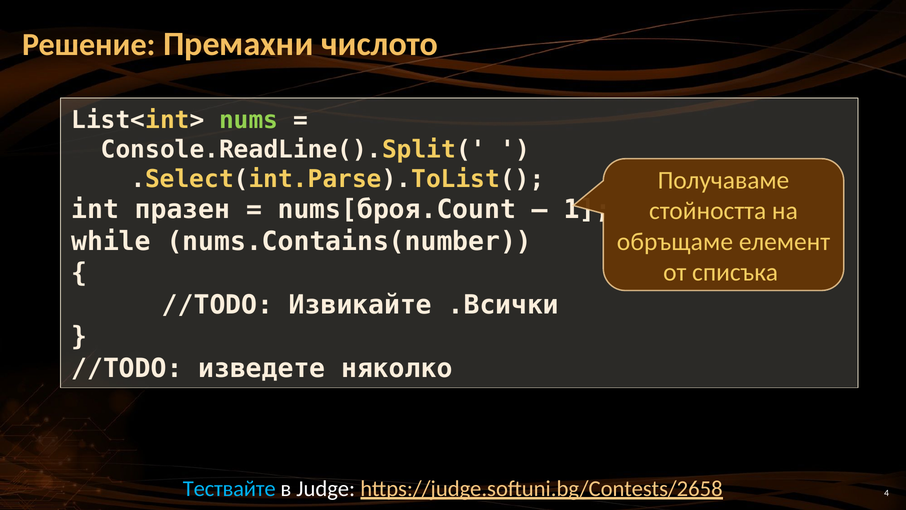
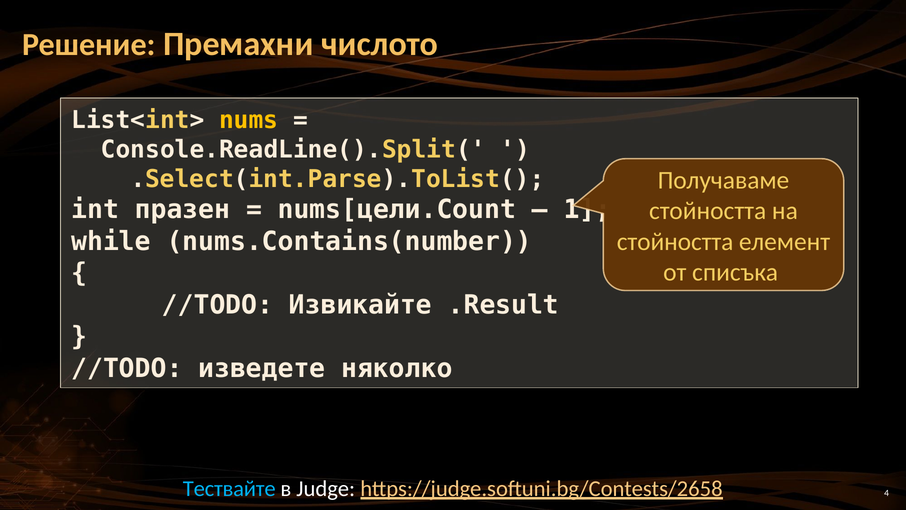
nums colour: light green -> yellow
nums[броя.Count: nums[броя.Count -> nums[цели.Count
обръщаме at (675, 242): обръщаме -> стойността
.Всички: .Всички -> .Result
